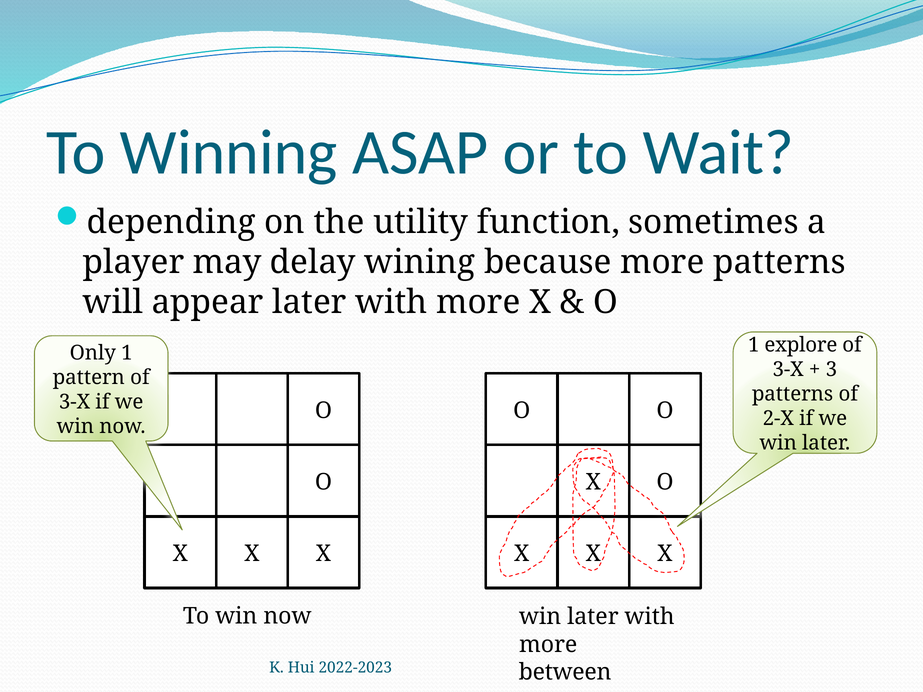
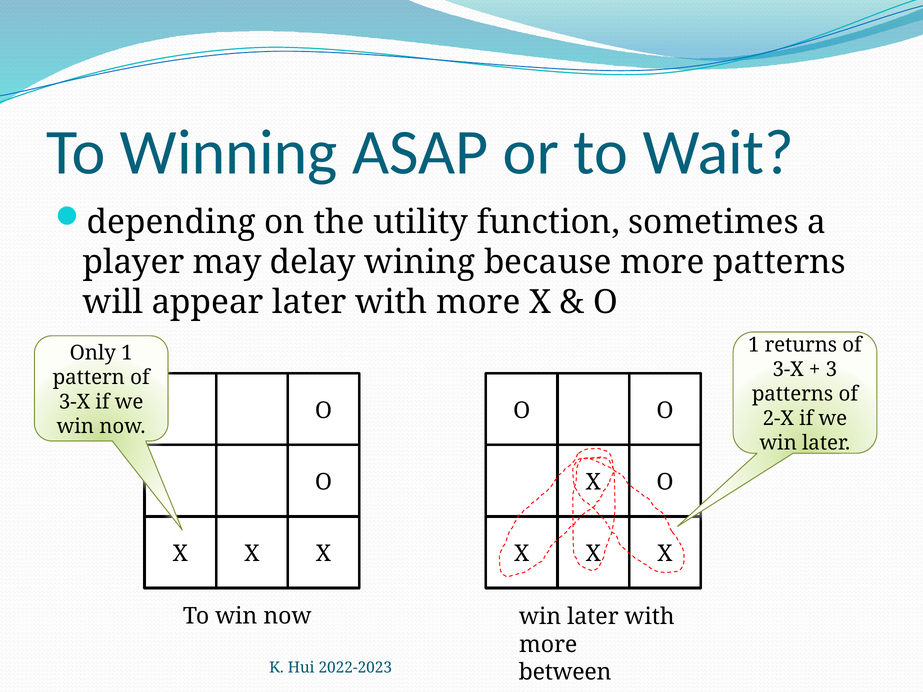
explore: explore -> returns
